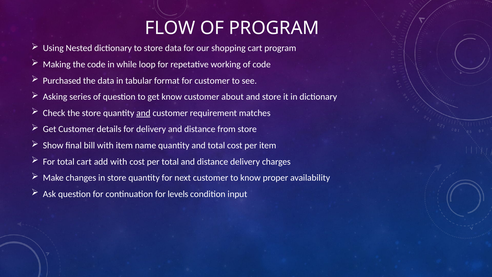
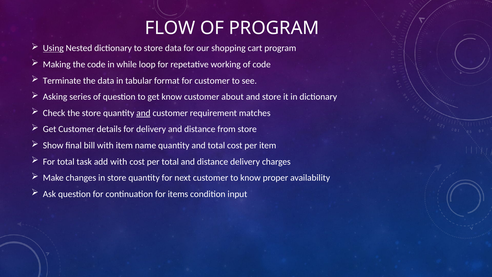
Using underline: none -> present
Purchased: Purchased -> Terminate
total cart: cart -> task
levels: levels -> items
